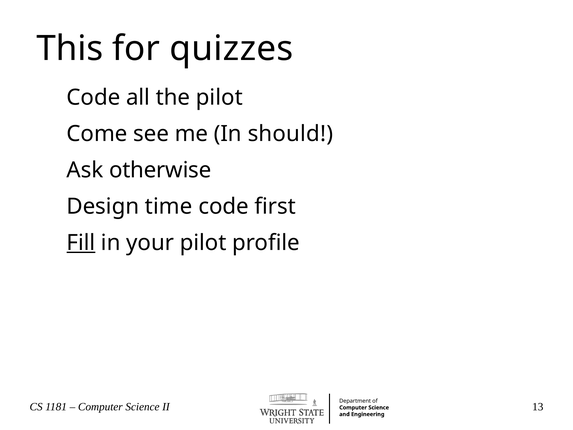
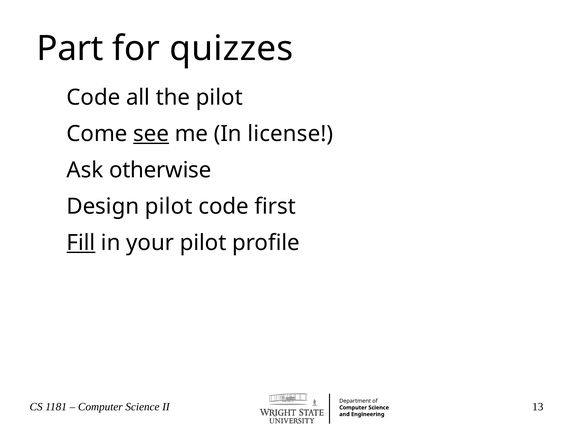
This: This -> Part
see underline: none -> present
should: should -> license
Design time: time -> pilot
